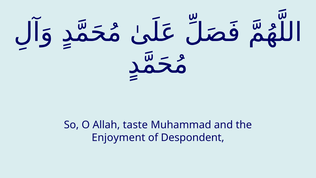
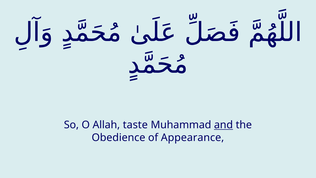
and underline: none -> present
Enjoyment: Enjoyment -> Obedience
Despondent: Despondent -> Appearance
